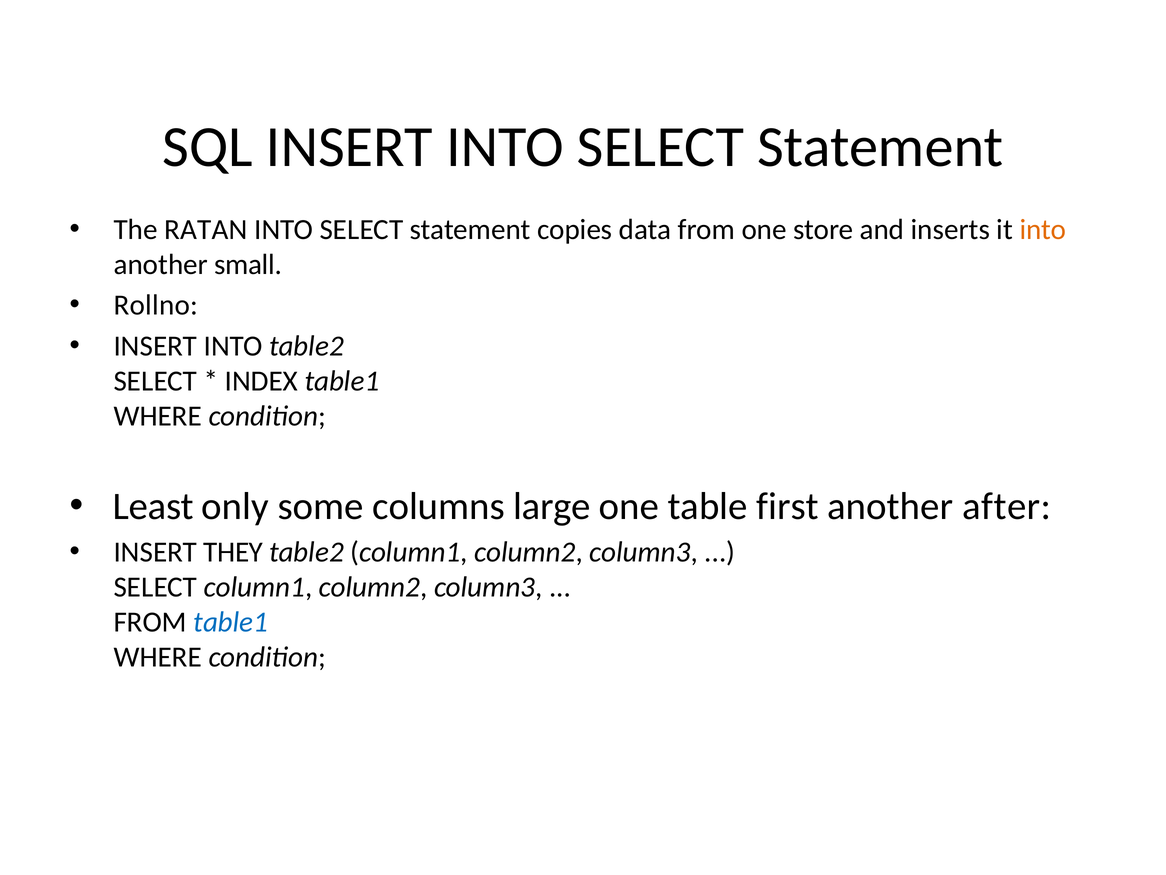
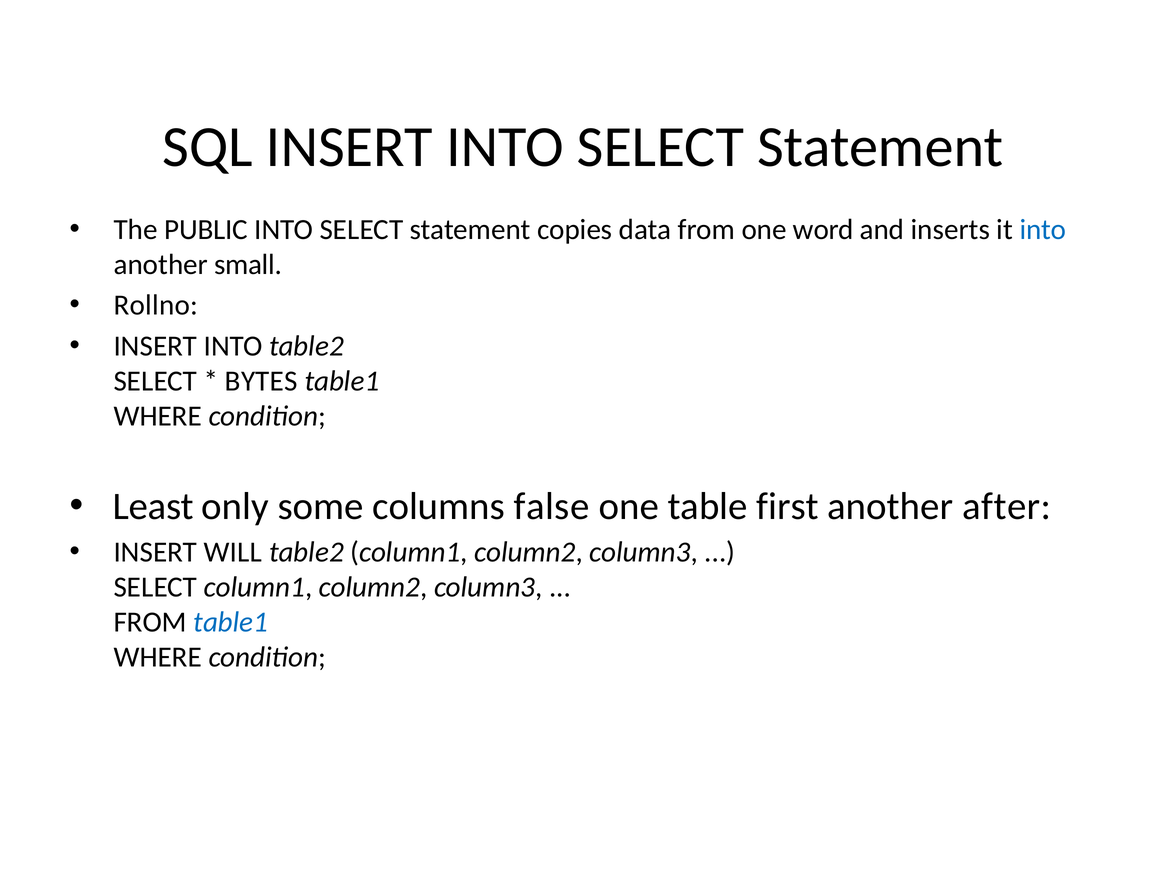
RATAN: RATAN -> PUBLIC
store: store -> word
into at (1043, 229) colour: orange -> blue
INDEX: INDEX -> BYTES
large: large -> false
THEY: THEY -> WILL
